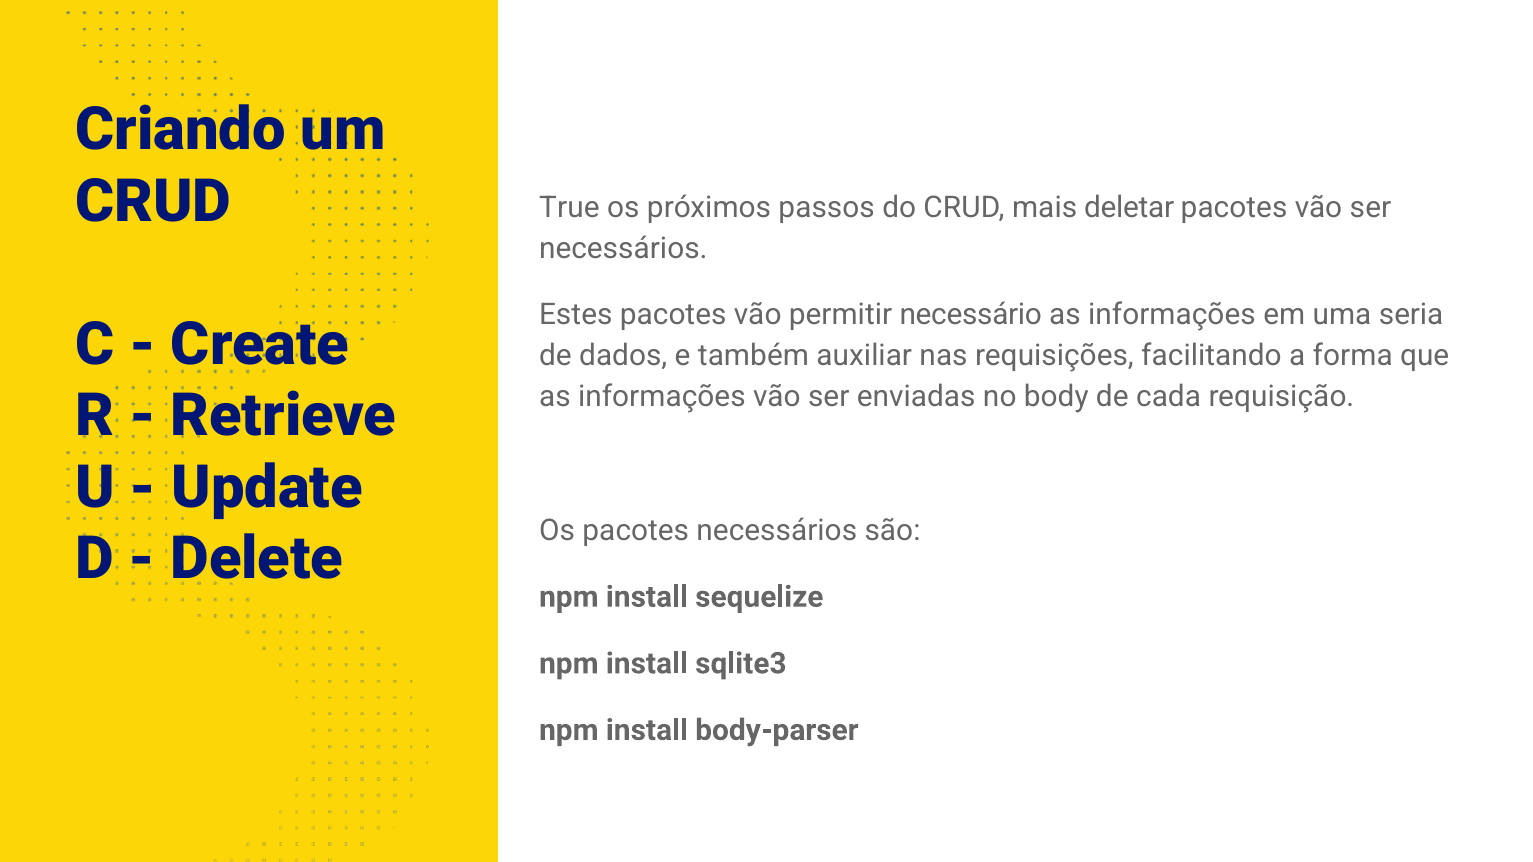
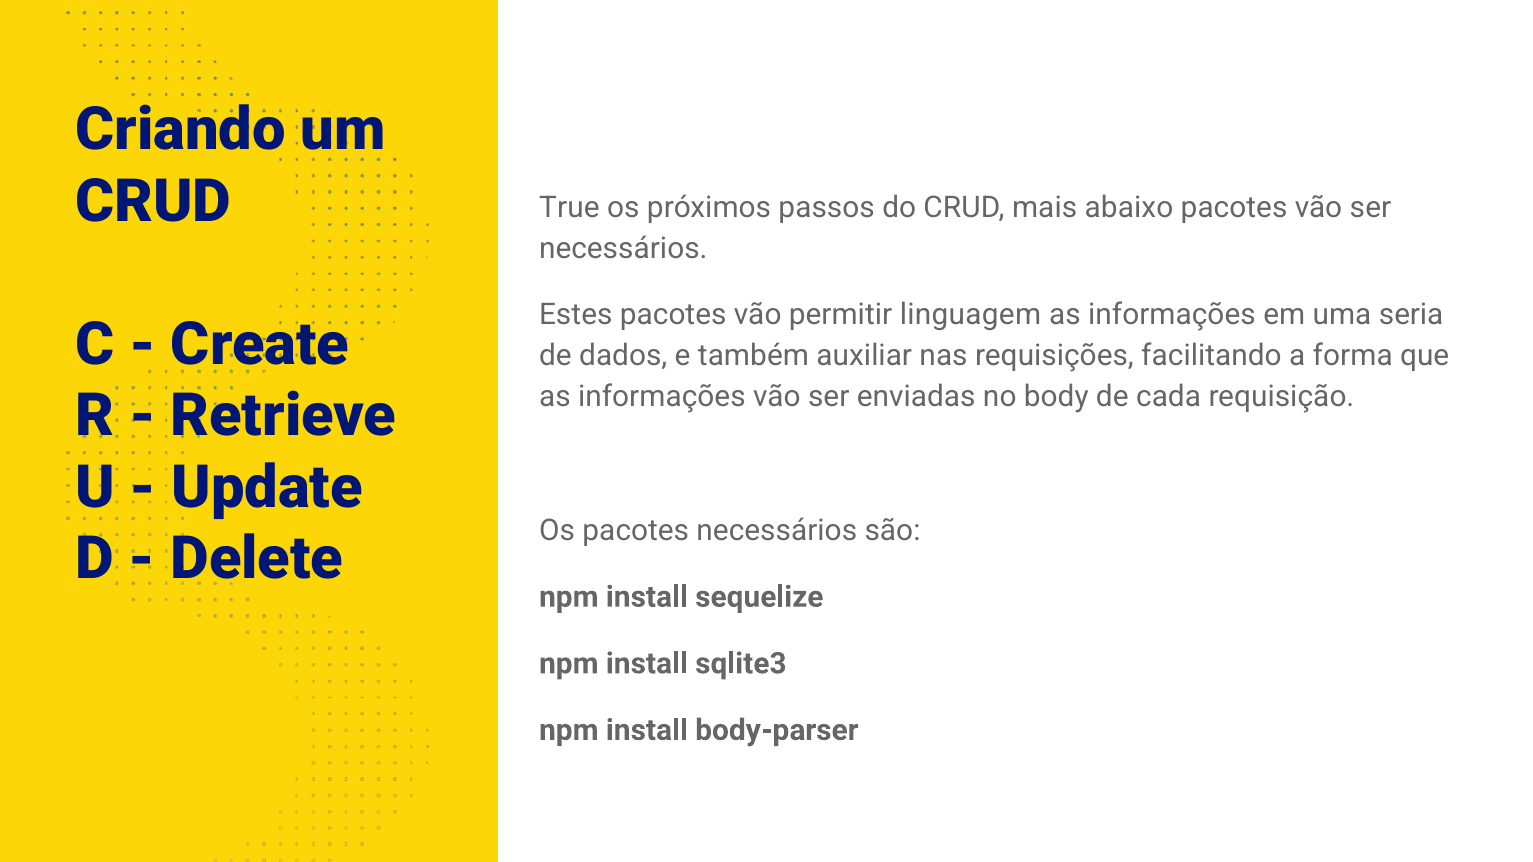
deletar: deletar -> abaixo
necessário: necessário -> linguagem
